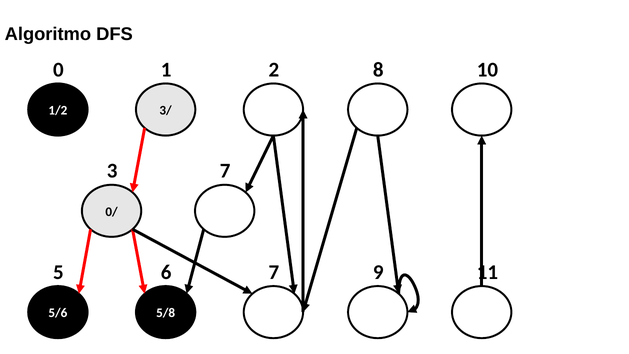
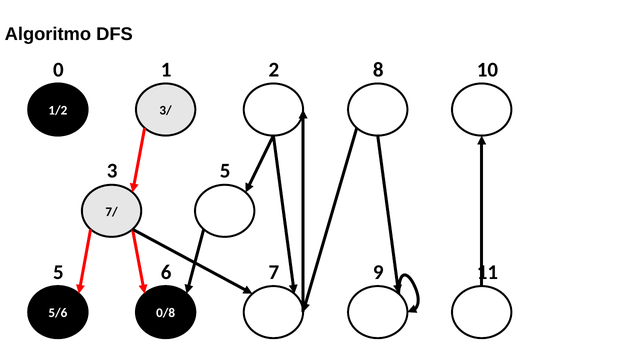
3 7: 7 -> 5
0/: 0/ -> 7/
5/8: 5/8 -> 0/8
